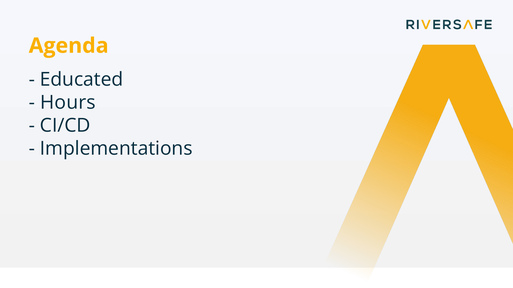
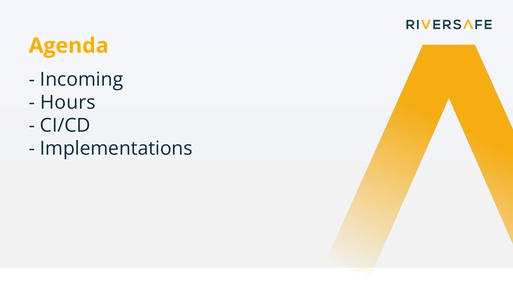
Educated: Educated -> Incoming
